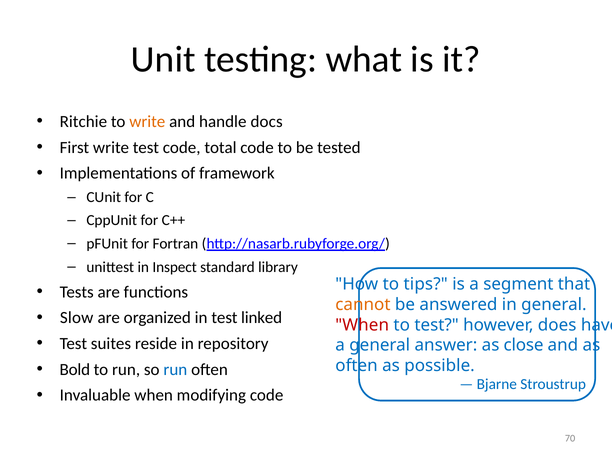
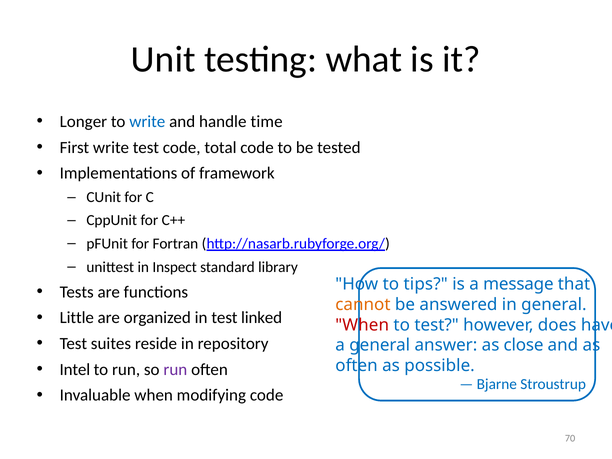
Ritchie: Ritchie -> Longer
write at (147, 122) colour: orange -> blue
docs: docs -> time
segment: segment -> message
Slow: Slow -> Little
Bold: Bold -> Intel
run at (175, 370) colour: blue -> purple
